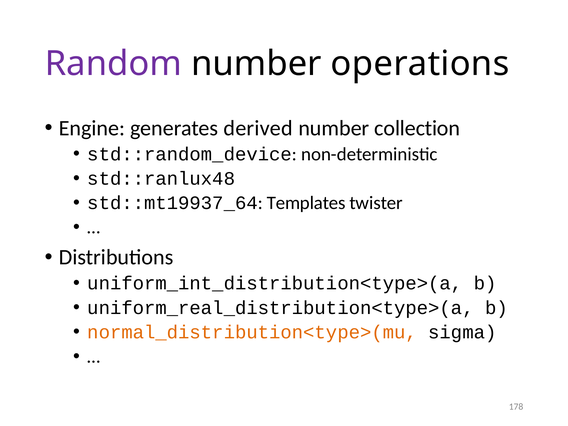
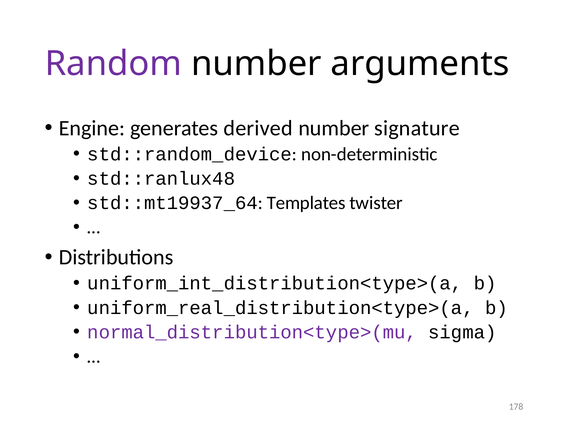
operations: operations -> arguments
collection: collection -> signature
normal_distribution<type>(mu colour: orange -> purple
